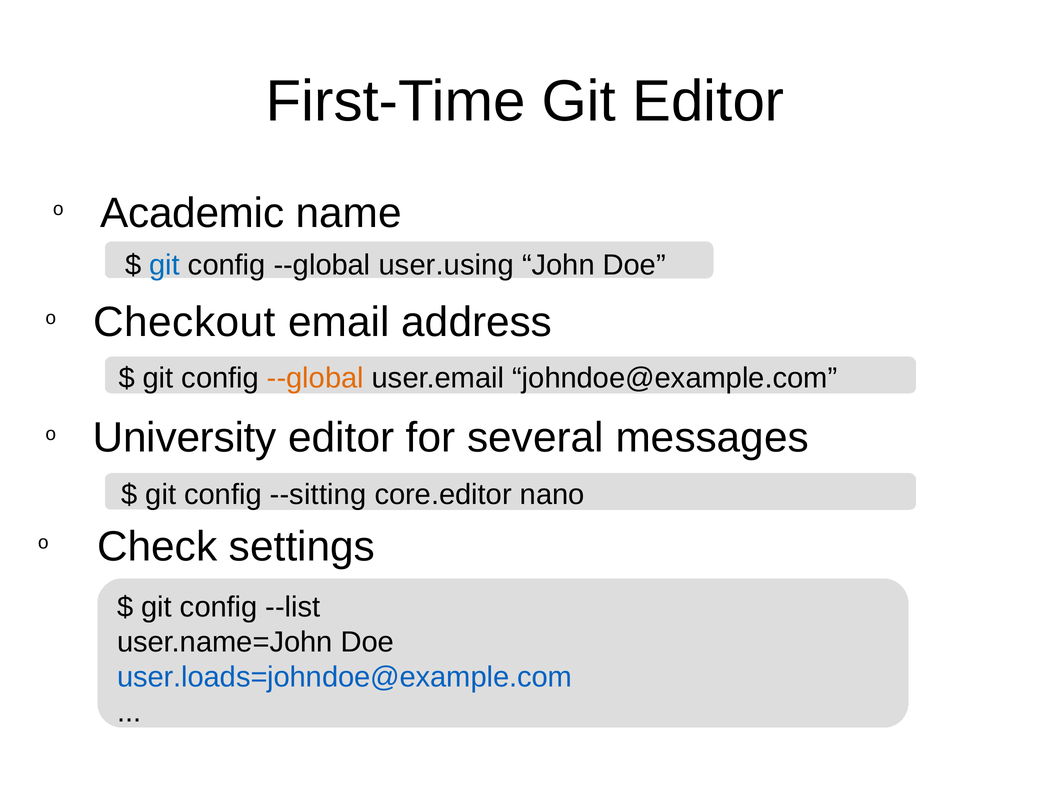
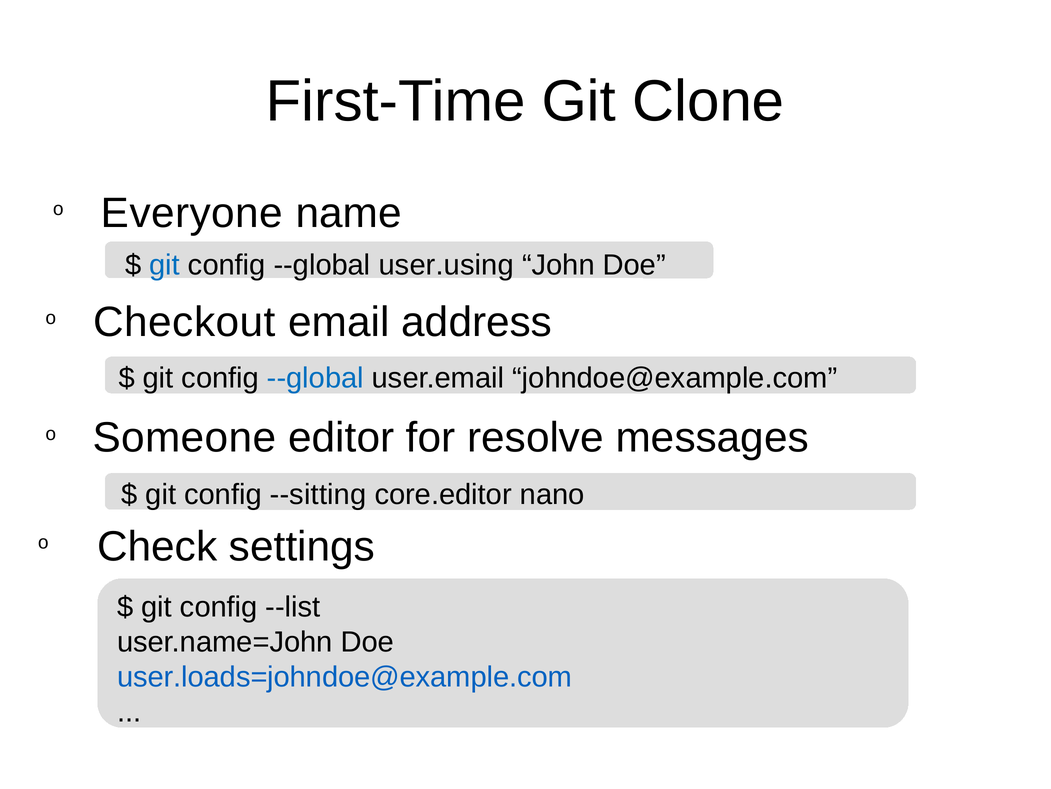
Git Editor: Editor -> Clone
Academic: Academic -> Everyone
--global at (315, 378) colour: orange -> blue
University: University -> Someone
several: several -> resolve
